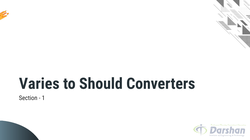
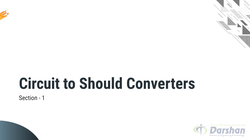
Varies: Varies -> Circuit
